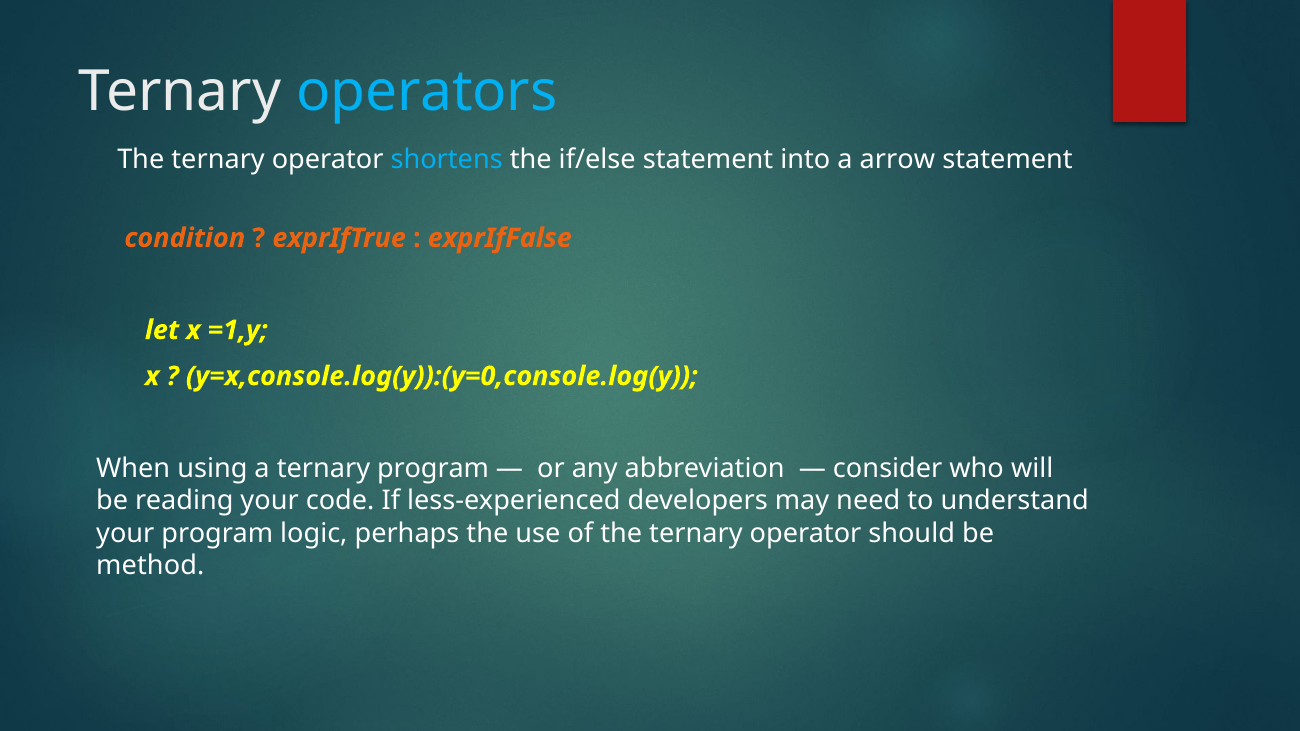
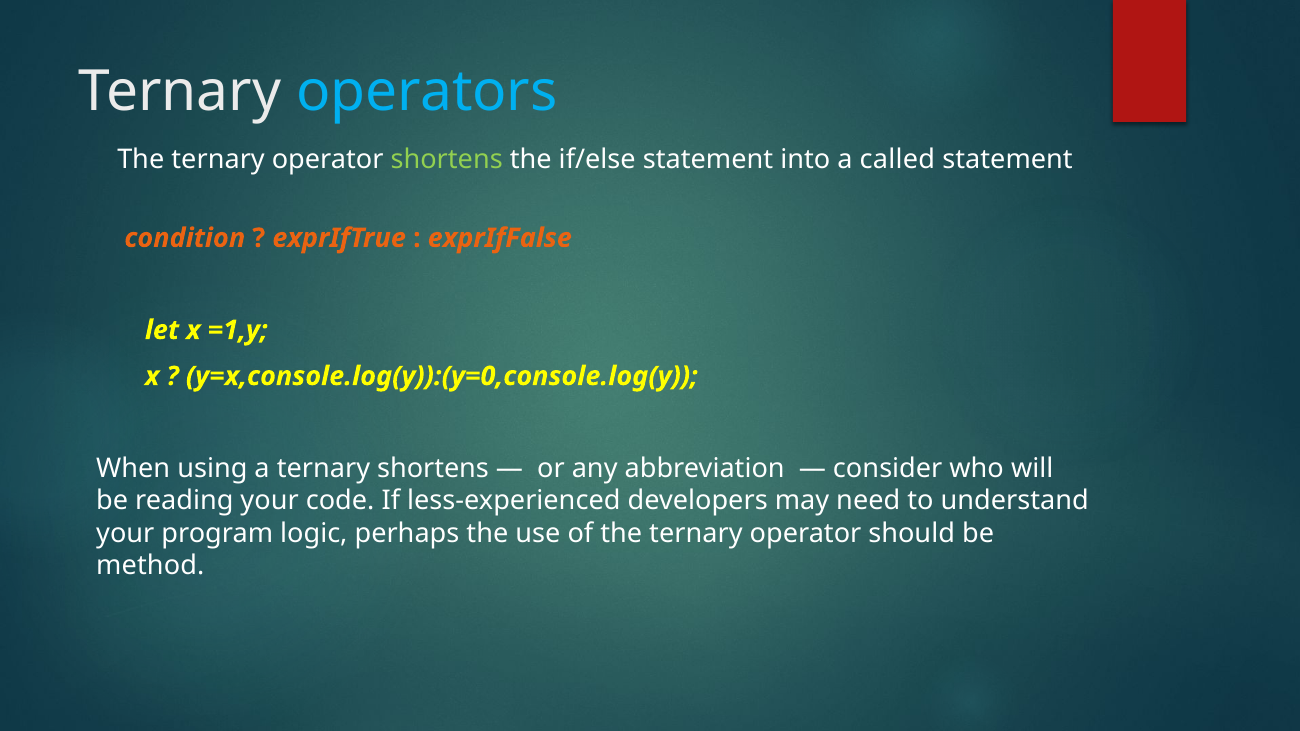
shortens at (447, 160) colour: light blue -> light green
arrow: arrow -> called
ternary program: program -> shortens
